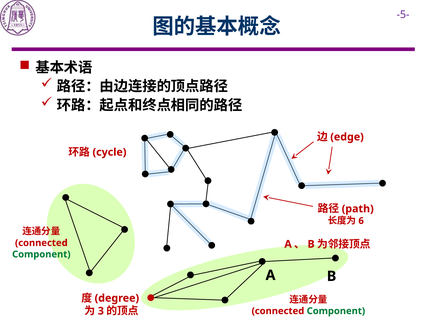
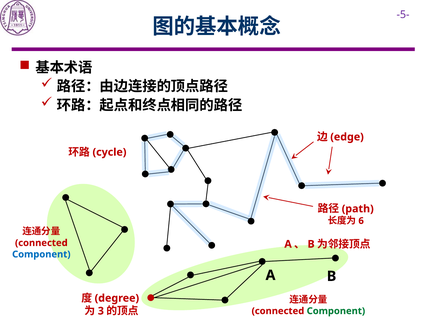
Component at (41, 254) colour: green -> blue
